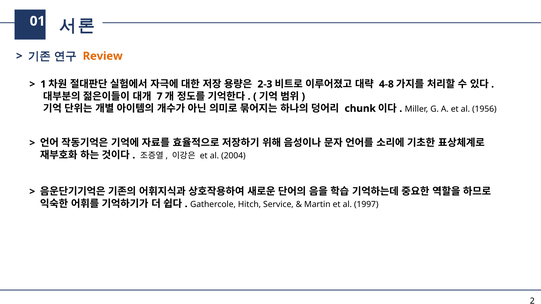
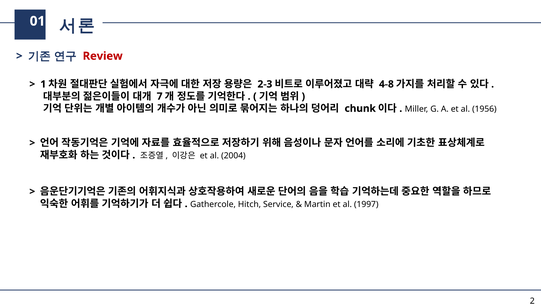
Review colour: orange -> red
